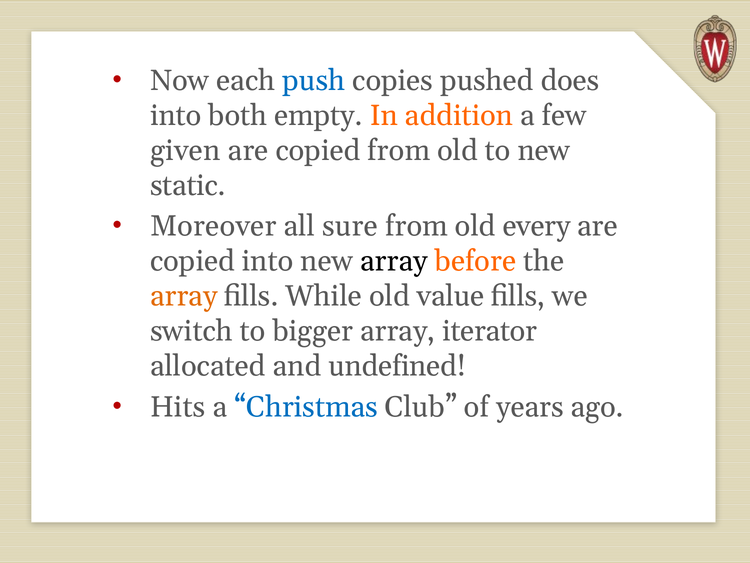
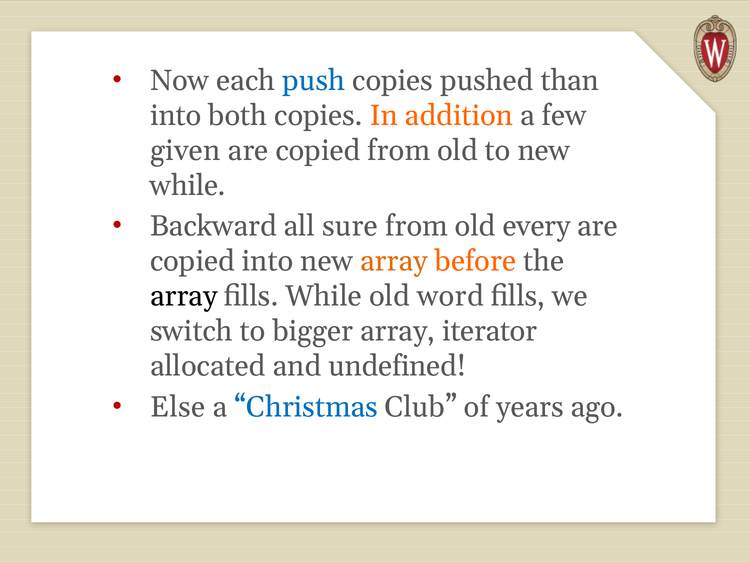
does: does -> than
both empty: empty -> copies
static at (188, 185): static -> while
Moreover: Moreover -> Backward
array at (394, 261) colour: black -> orange
array at (184, 296) colour: orange -> black
value: value -> word
Hits: Hits -> Else
